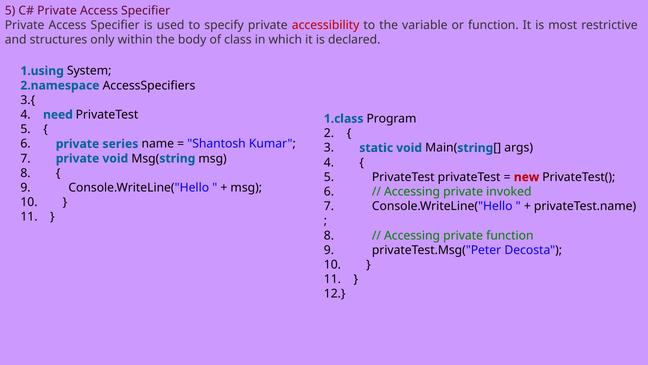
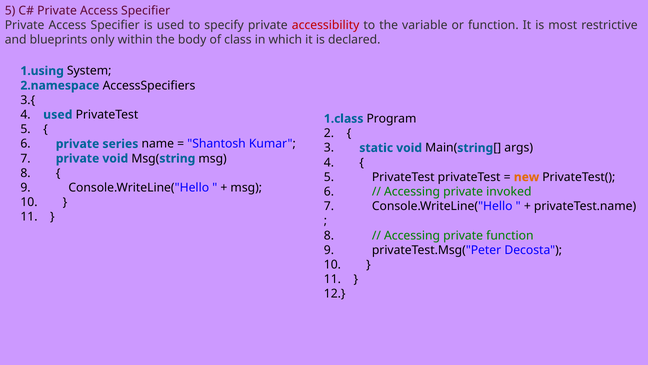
structures: structures -> blueprints
need at (58, 115): need -> used
new colour: red -> orange
